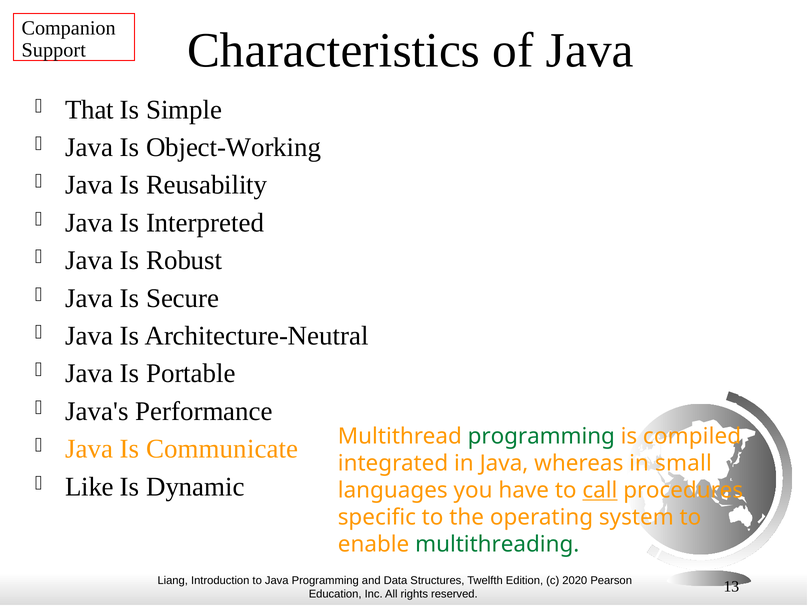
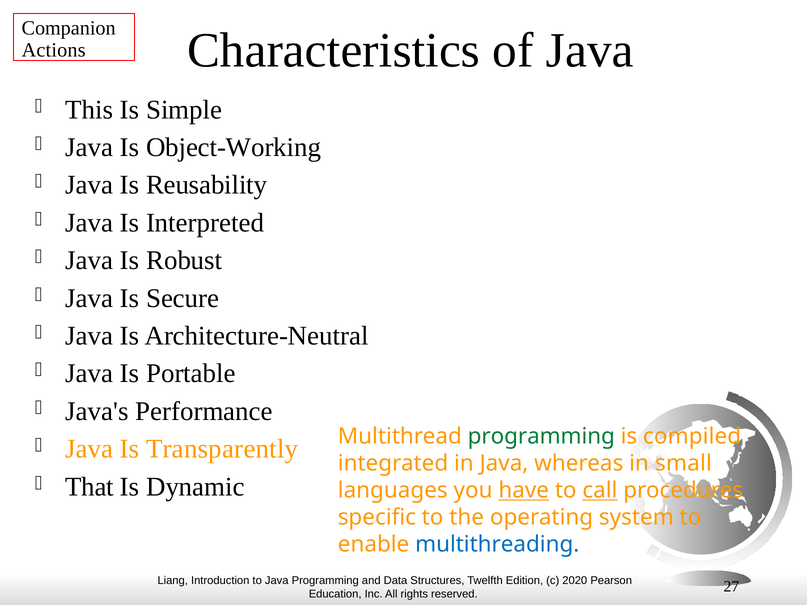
Support: Support -> Actions
That: That -> This
Communicate: Communicate -> Transparently
Like: Like -> That
have underline: none -> present
multithreading colour: green -> blue
13: 13 -> 27
